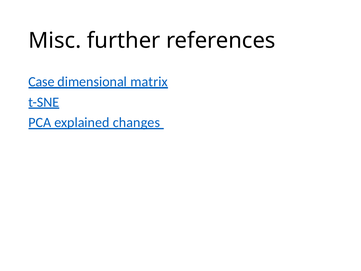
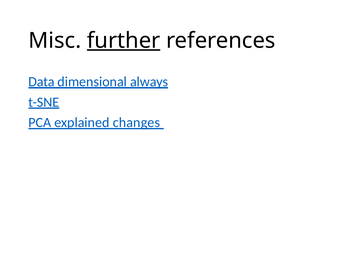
further underline: none -> present
Case: Case -> Data
matrix: matrix -> always
